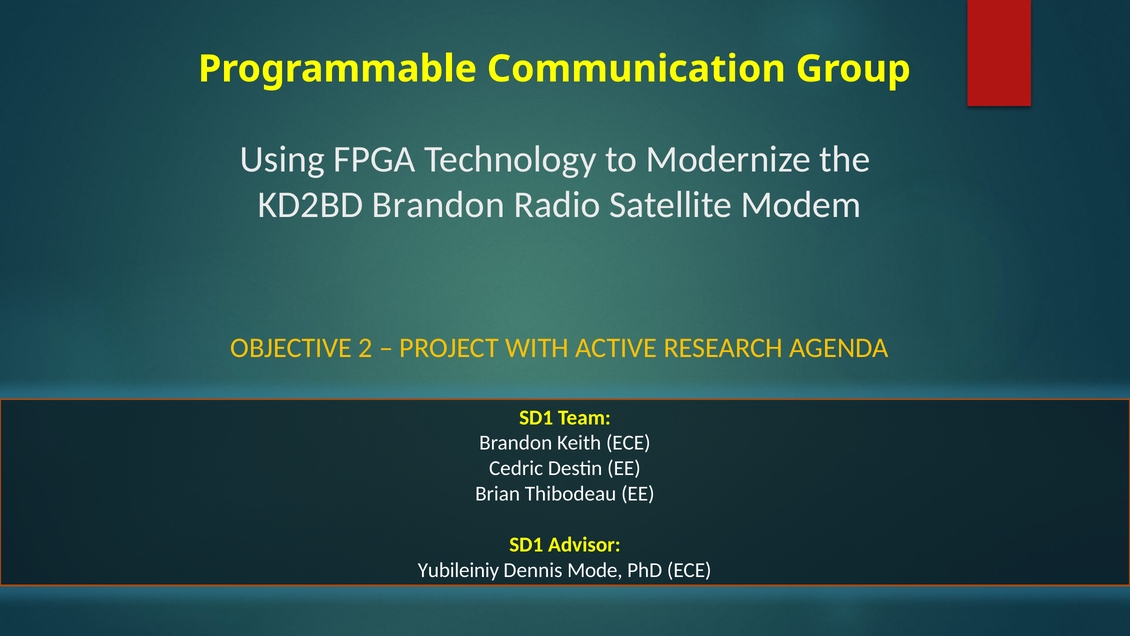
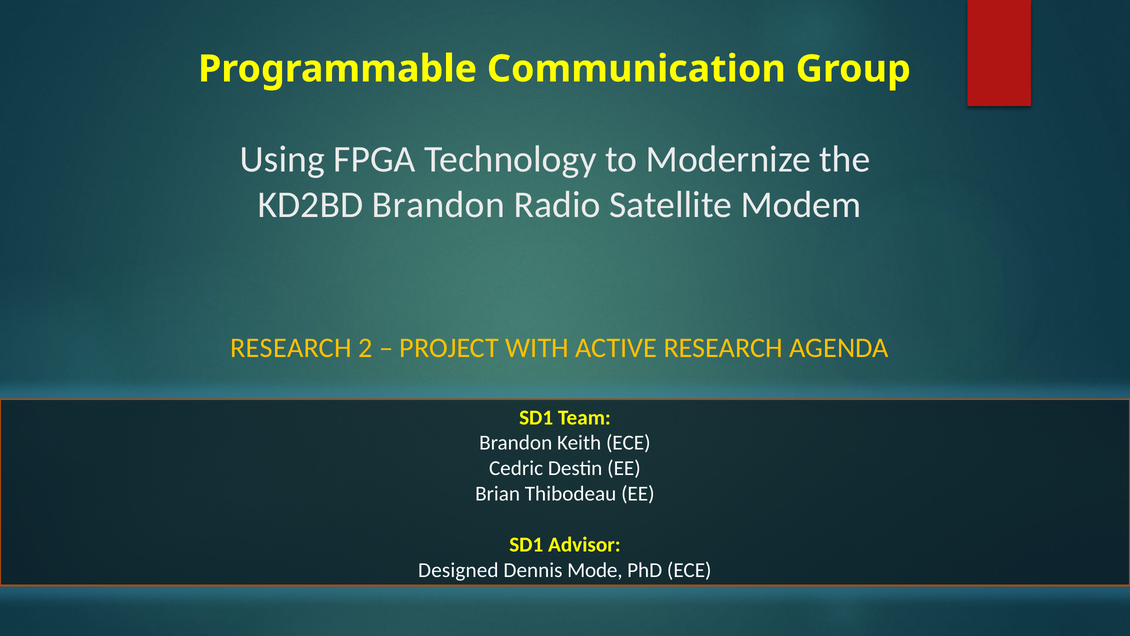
OBJECTIVE at (291, 348): OBJECTIVE -> RESEARCH
Yubileiniy: Yubileiniy -> Designed
